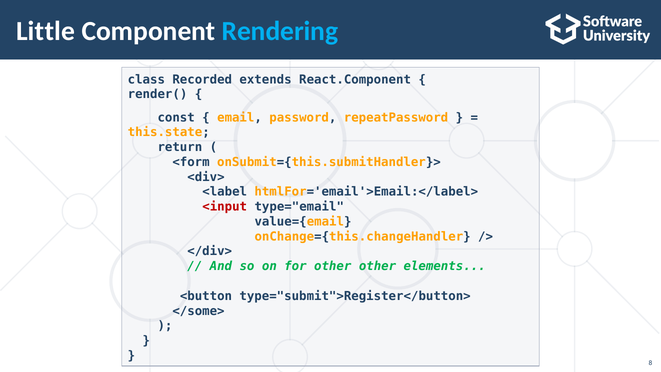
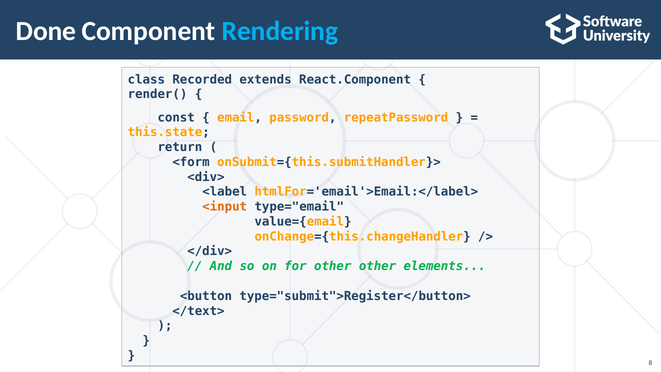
Little: Little -> Done
<input colour: red -> orange
</some>: </some> -> </text>
